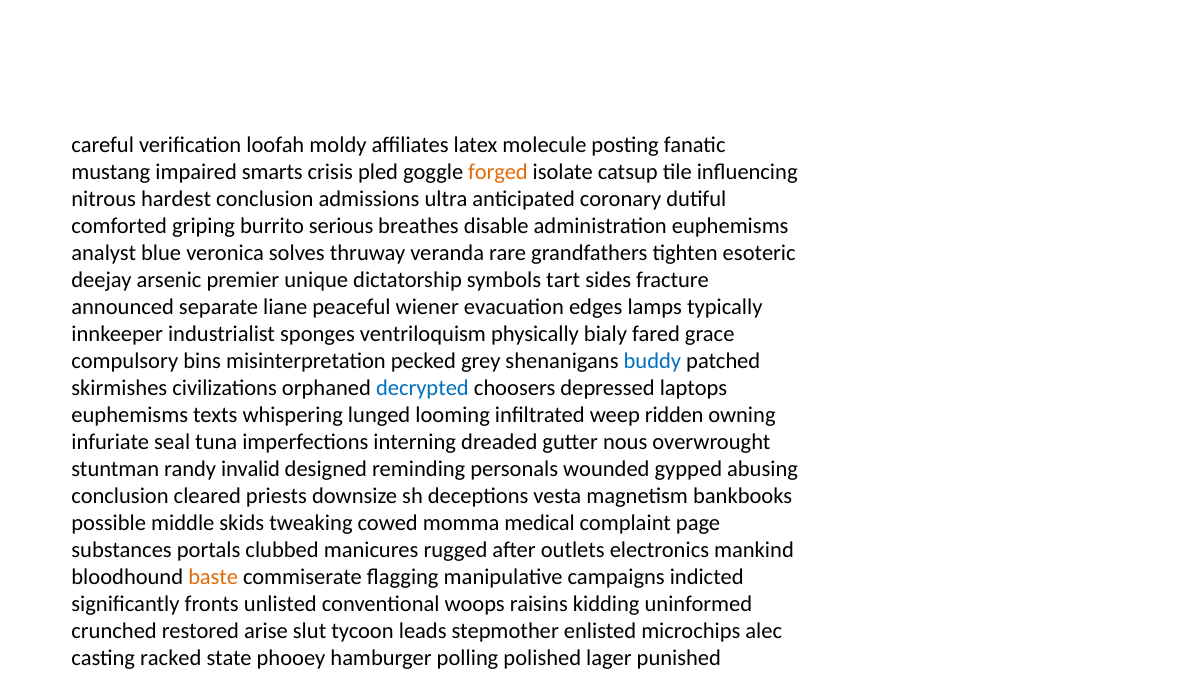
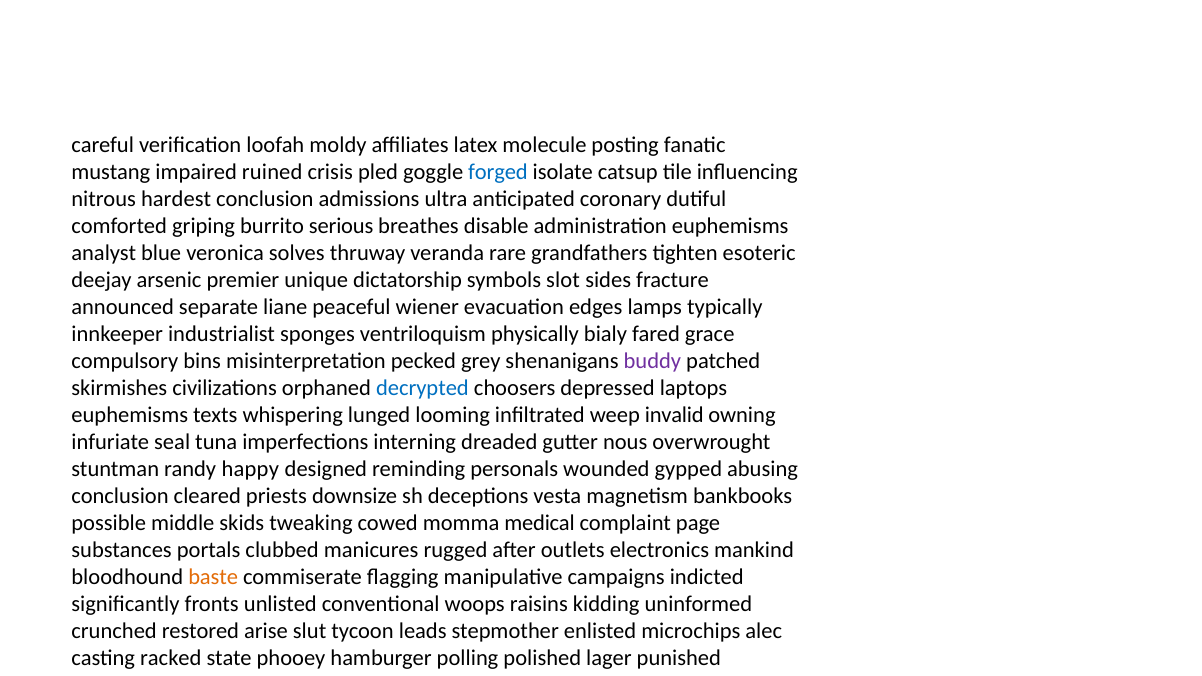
impaired smarts: smarts -> ruined
forged colour: orange -> blue
symbols tart: tart -> slot
buddy colour: blue -> purple
weep ridden: ridden -> invalid
randy invalid: invalid -> happy
